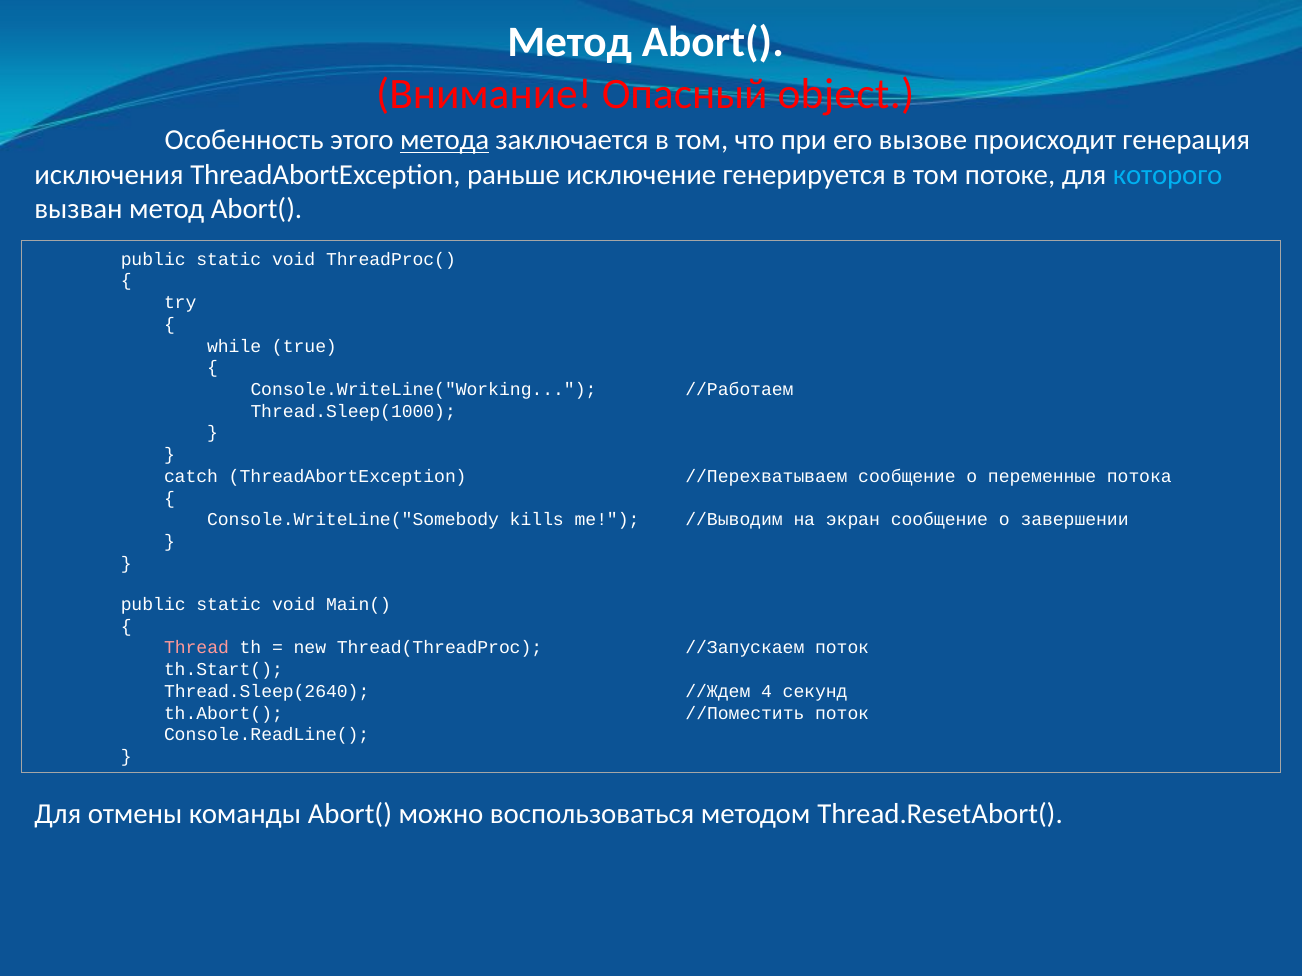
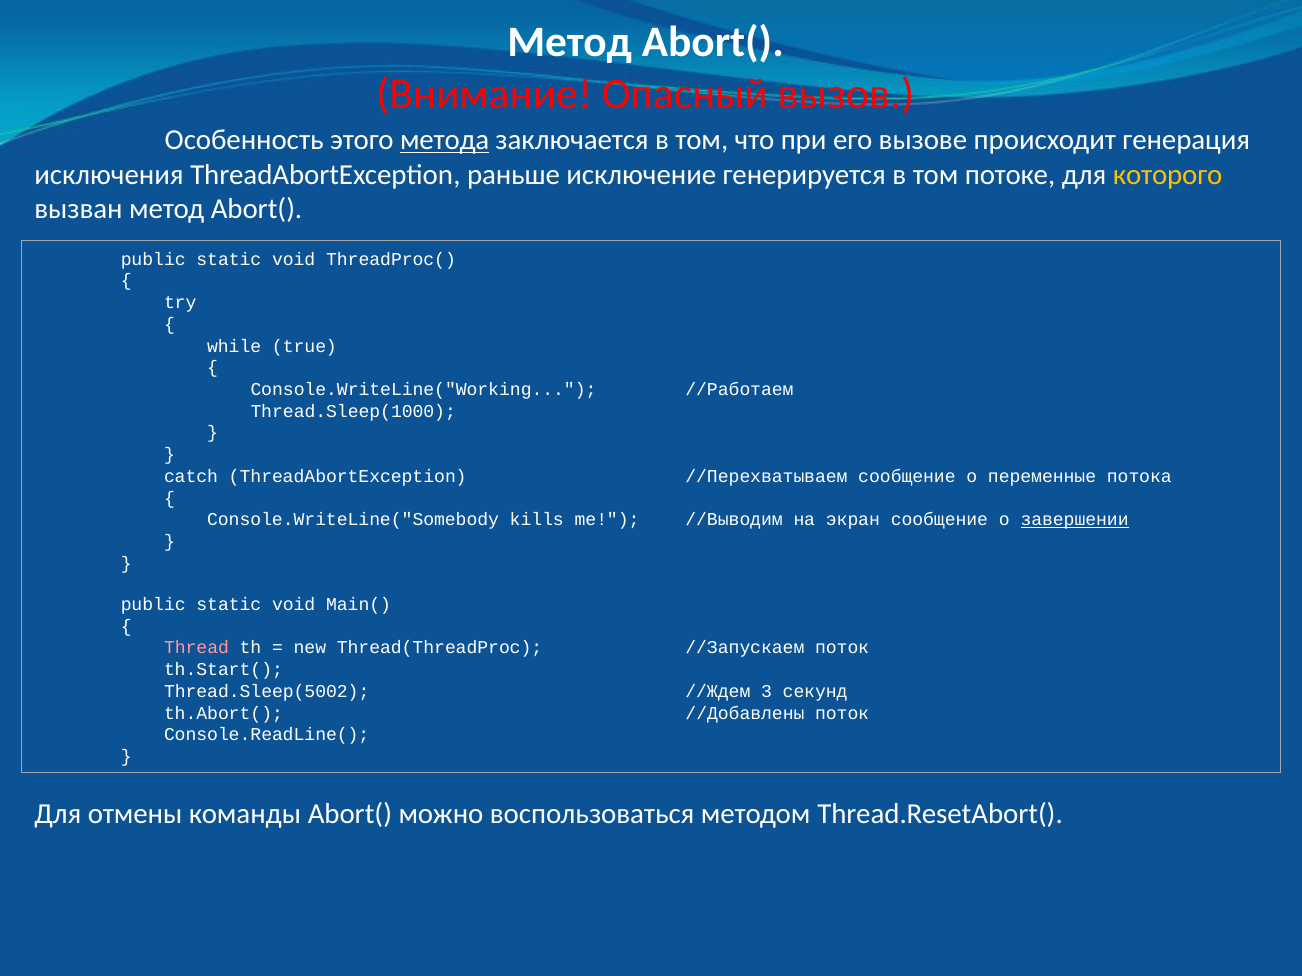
object: object -> вызов
которого colour: light blue -> yellow
завершении underline: none -> present
Thread.Sleep(2640: Thread.Sleep(2640 -> Thread.Sleep(5002
4: 4 -> 3
//Поместить: //Поместить -> //Добавлены
